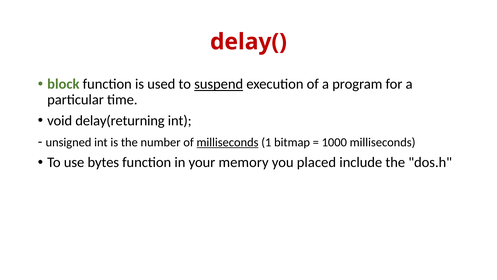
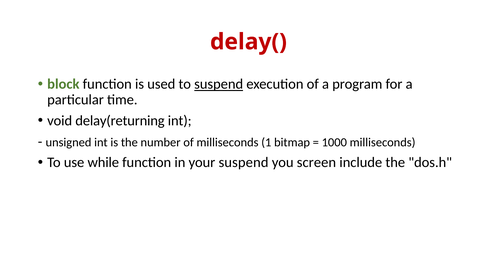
milliseconds at (228, 142) underline: present -> none
bytes: bytes -> while
your memory: memory -> suspend
placed: placed -> screen
